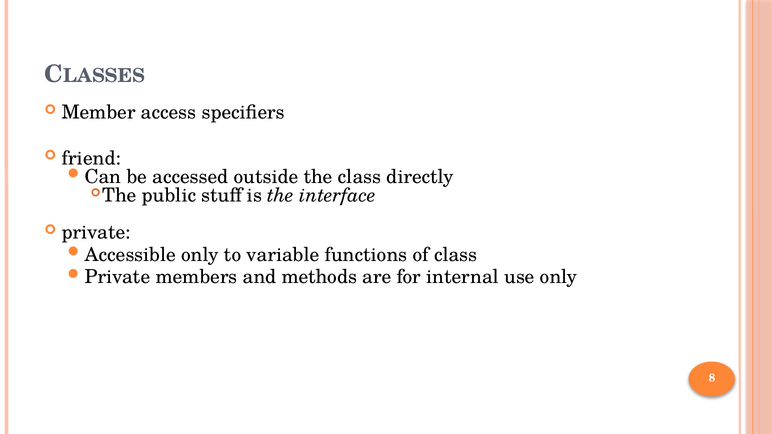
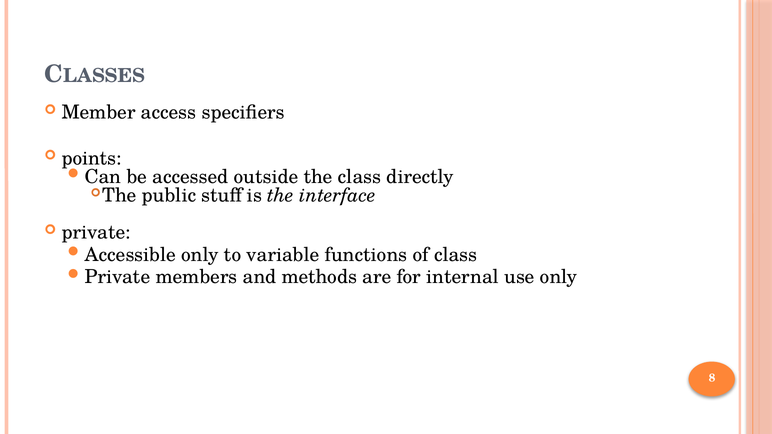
friend: friend -> points
